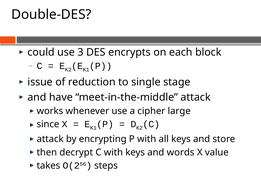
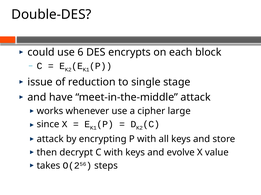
3: 3 -> 6
words: words -> evolve
